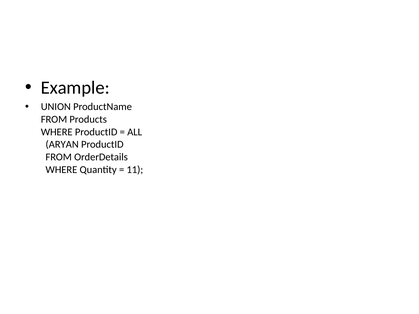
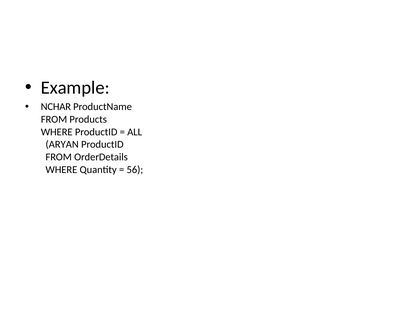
UNION: UNION -> NCHAR
11: 11 -> 56
